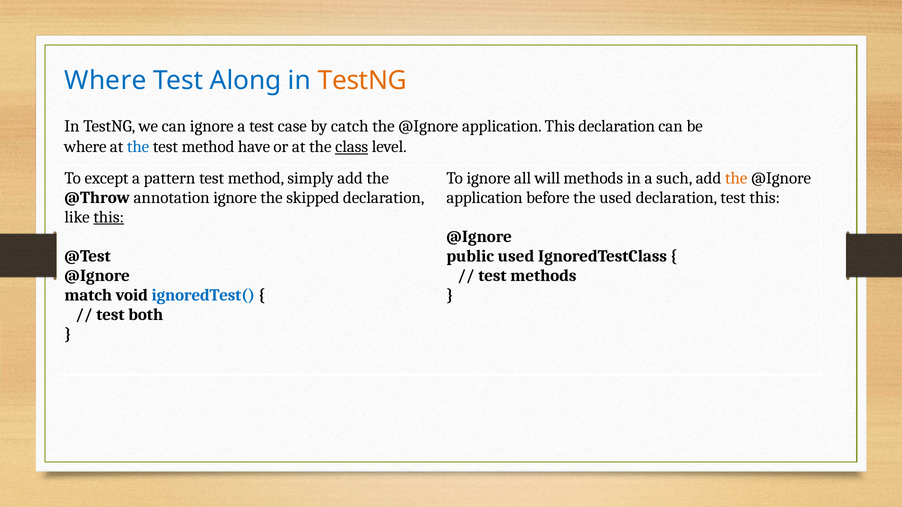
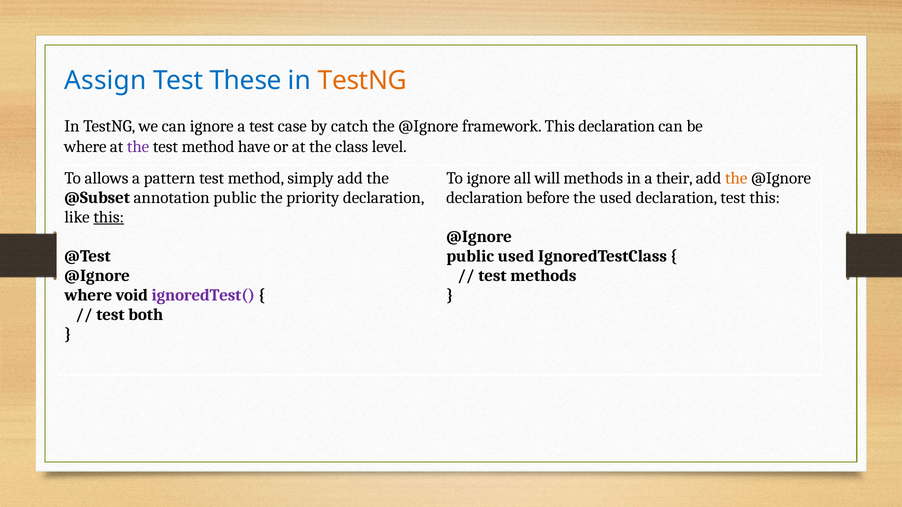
Where at (105, 81): Where -> Assign
Along: Along -> These
application at (502, 126): application -> framework
the at (138, 147) colour: blue -> purple
class underline: present -> none
except: except -> allows
such: such -> their
@Throw: @Throw -> @Subset
annotation ignore: ignore -> public
skipped: skipped -> priority
application at (485, 198): application -> declaration
match at (88, 295): match -> where
ignoredTest( colour: blue -> purple
